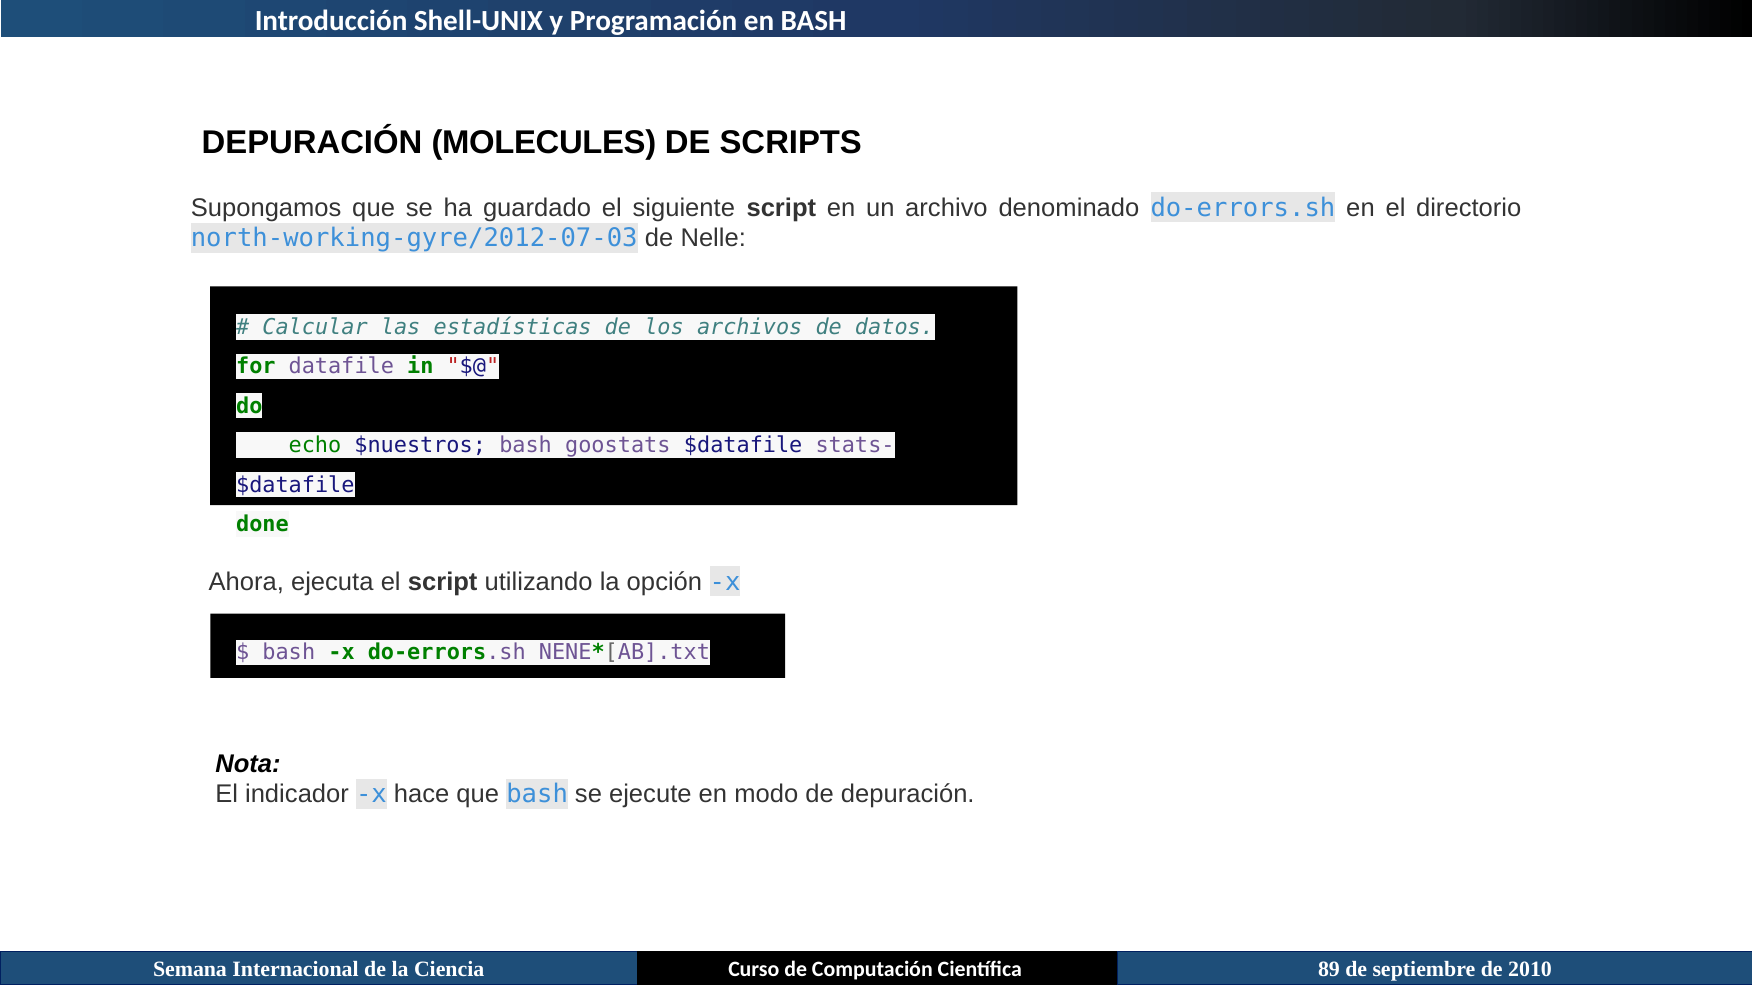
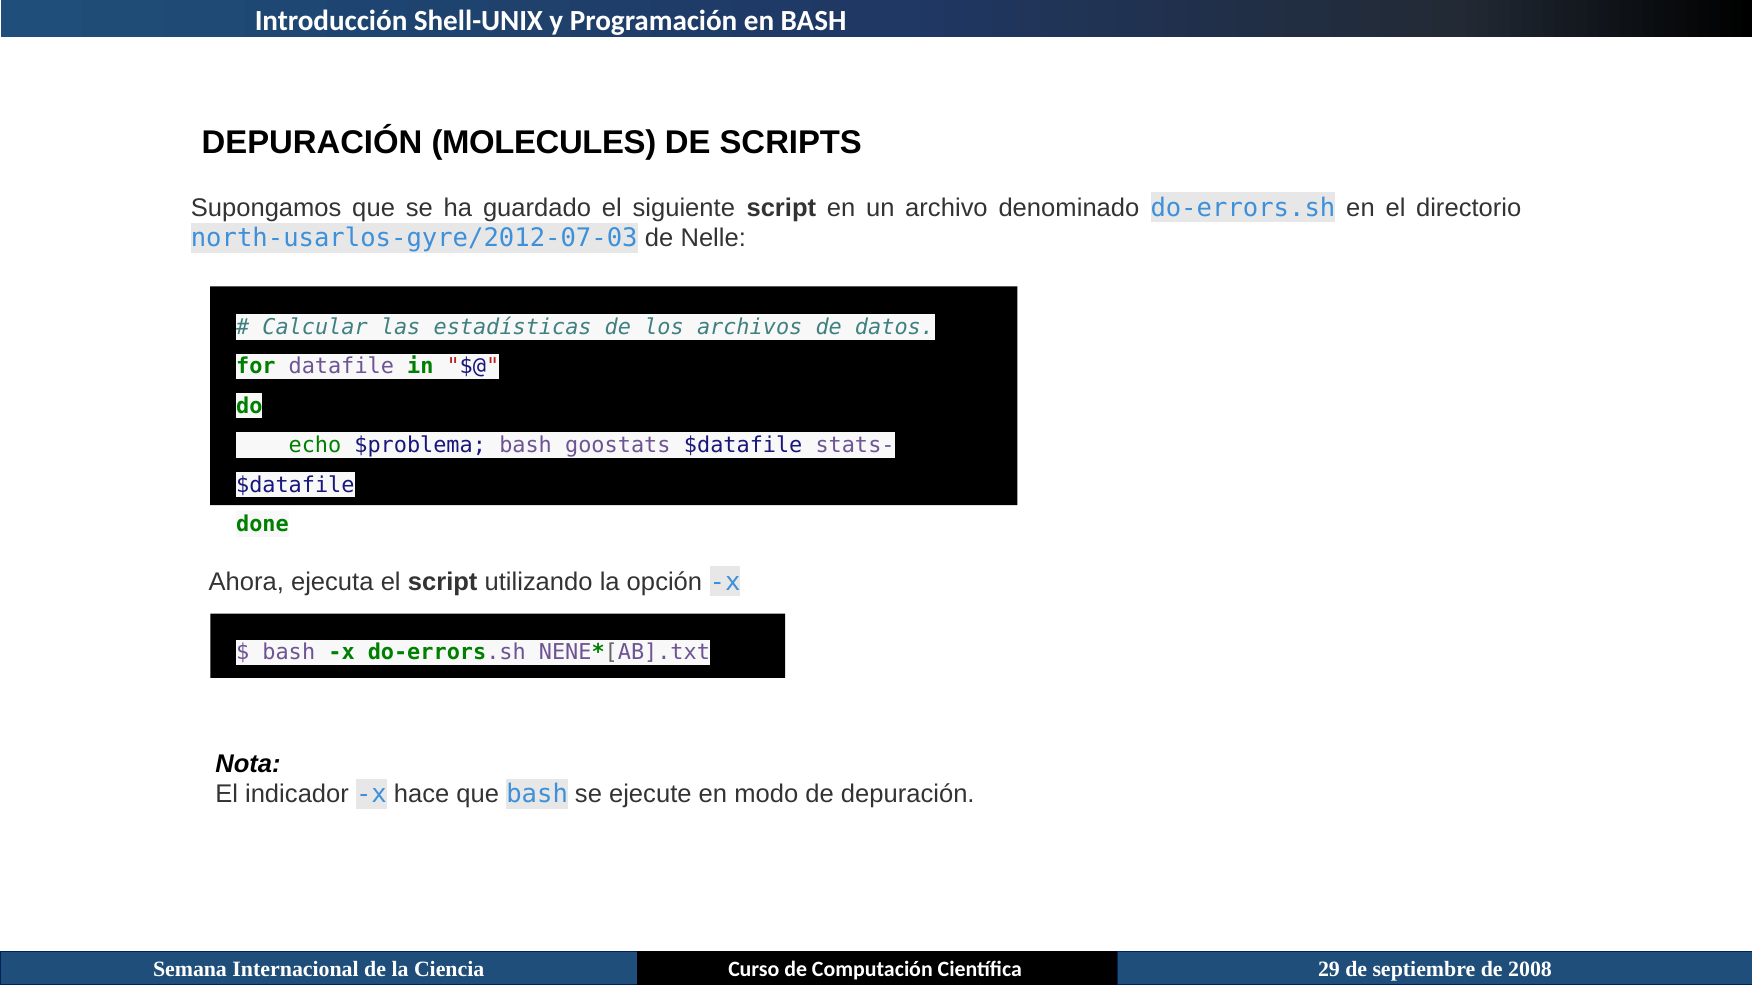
north-working-gyre/2012-07-03: north-working-gyre/2012-07-03 -> north-usarlos-gyre/2012-07-03
$nuestros: $nuestros -> $problema
89: 89 -> 29
2010: 2010 -> 2008
